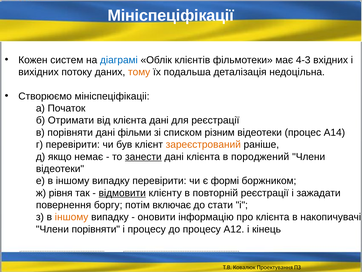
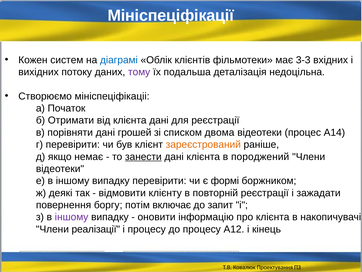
4-3: 4-3 -> 3-3
тому colour: orange -> purple
фільми: фільми -> грошей
різним: різним -> двома
рівня: рівня -> деякі
відмовити underline: present -> none
стати: стати -> запит
іншому at (72, 217) colour: orange -> purple
Члени порівняти: порівняти -> реалізації
